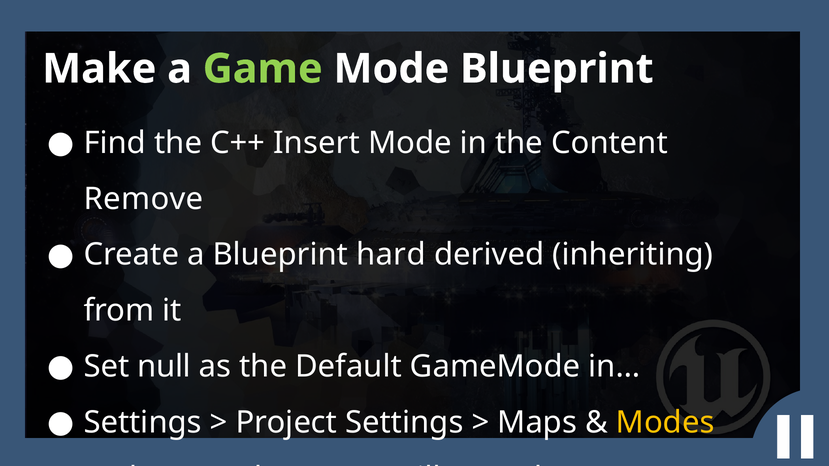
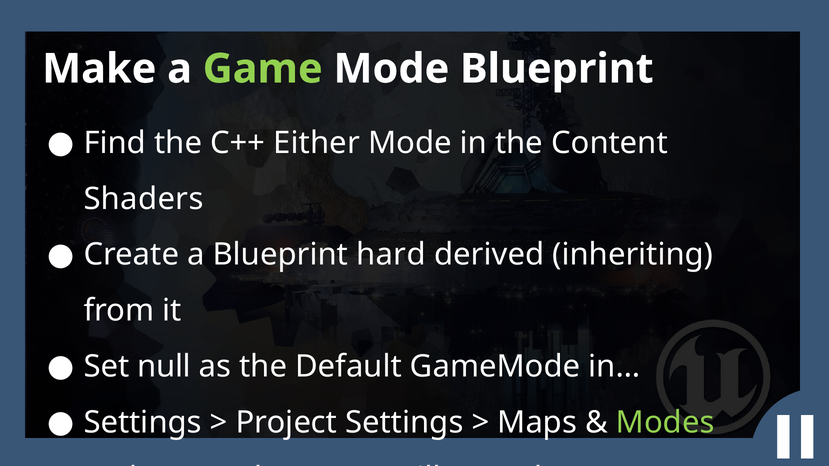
Insert: Insert -> Either
Remove: Remove -> Shaders
Modes colour: yellow -> light green
